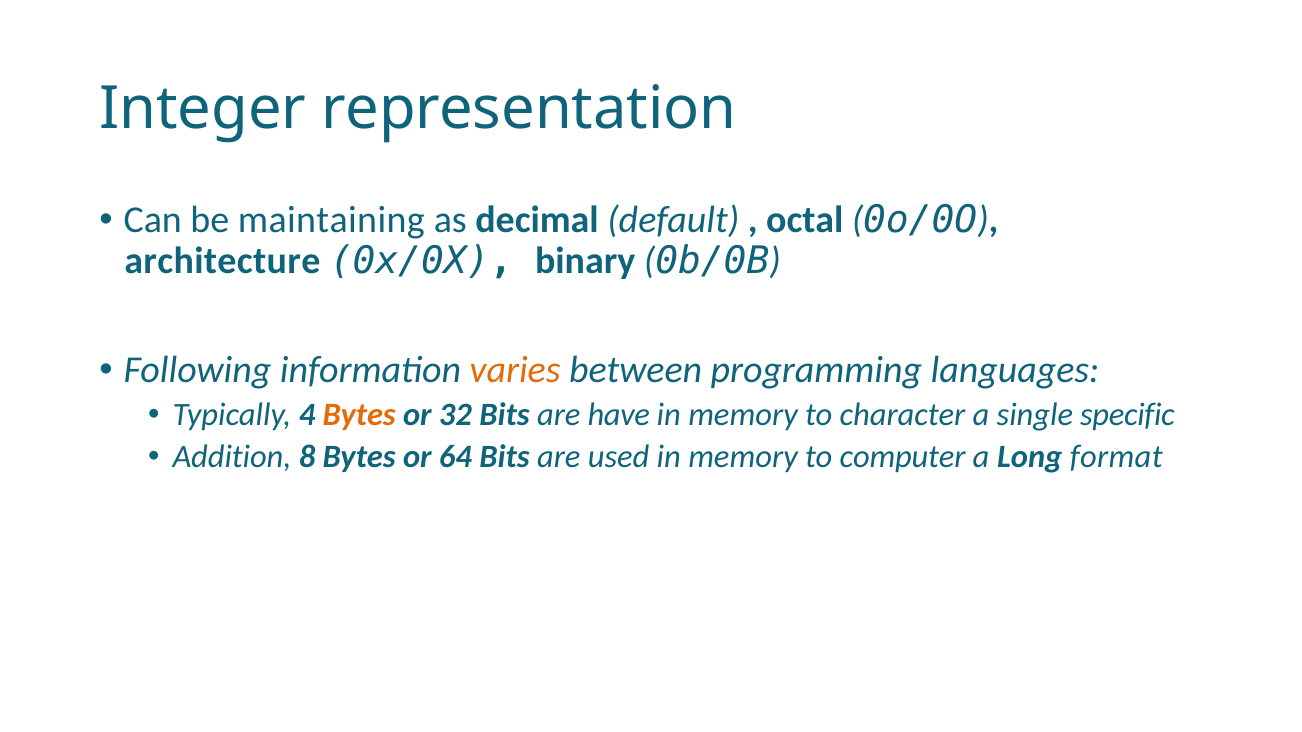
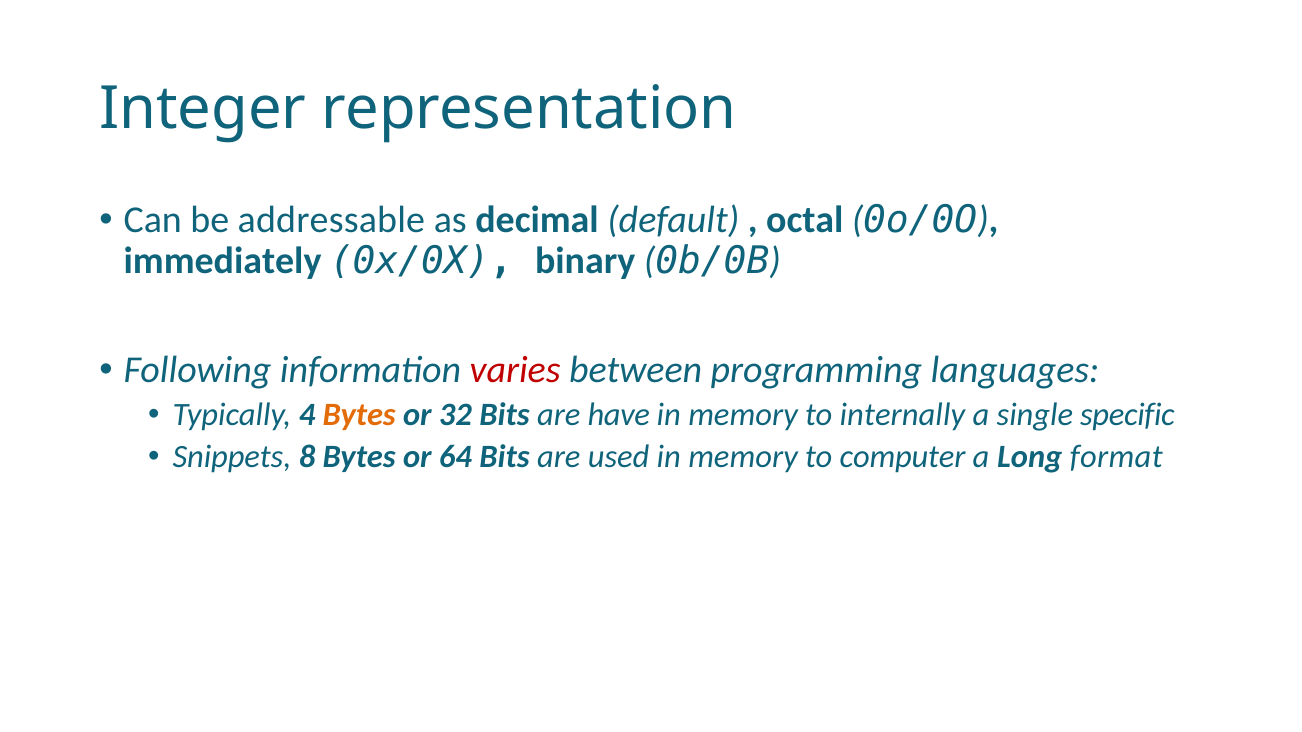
maintaining: maintaining -> addressable
architecture: architecture -> immediately
varies colour: orange -> red
character: character -> internally
Addition: Addition -> Snippets
